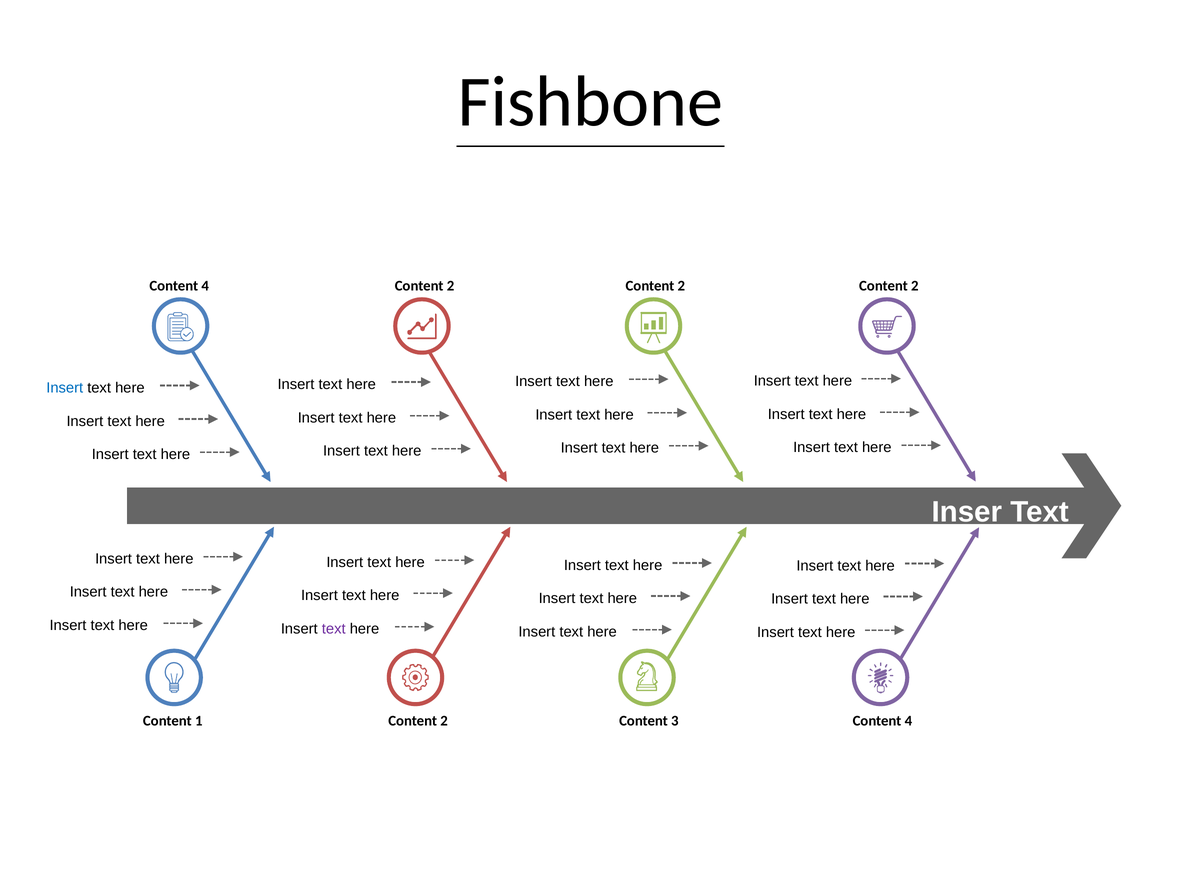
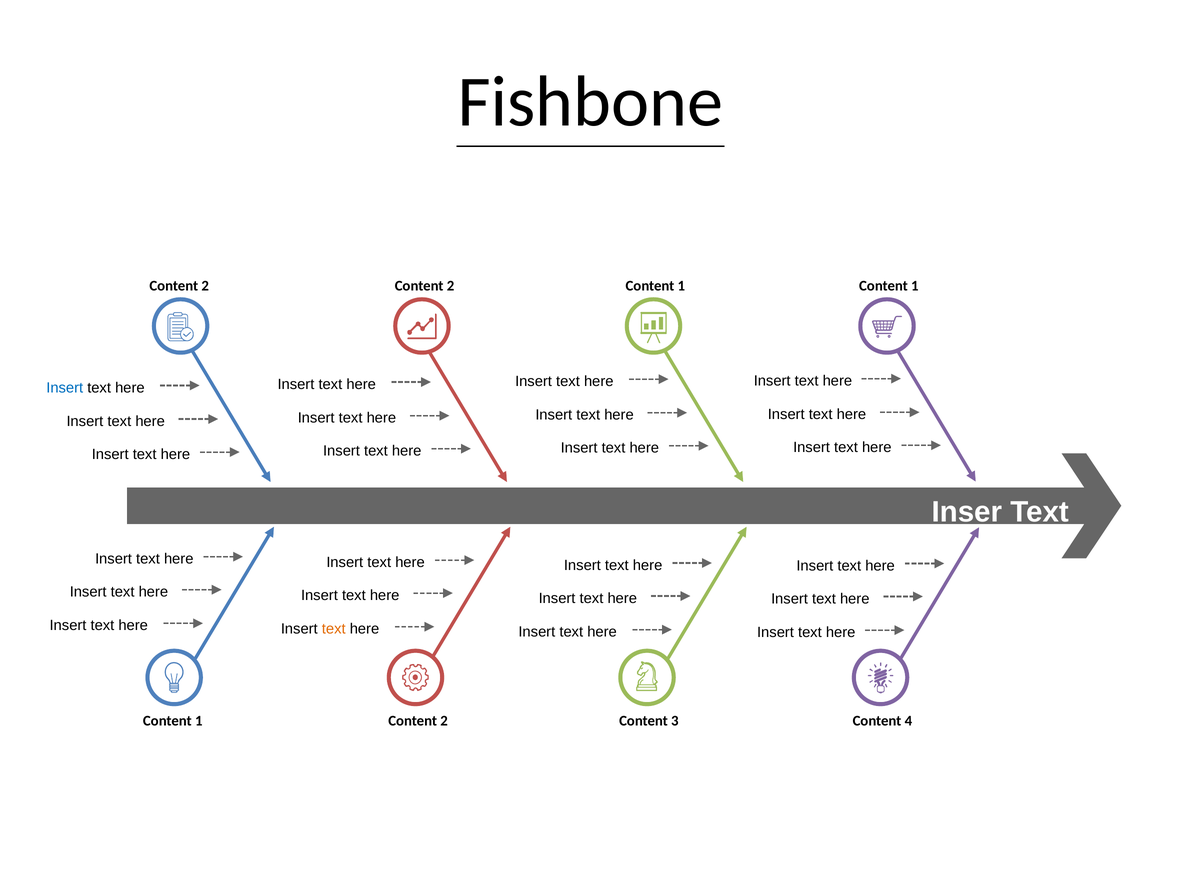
4 at (205, 286): 4 -> 2
2 at (681, 286): 2 -> 1
2 at (915, 286): 2 -> 1
text at (334, 629) colour: purple -> orange
